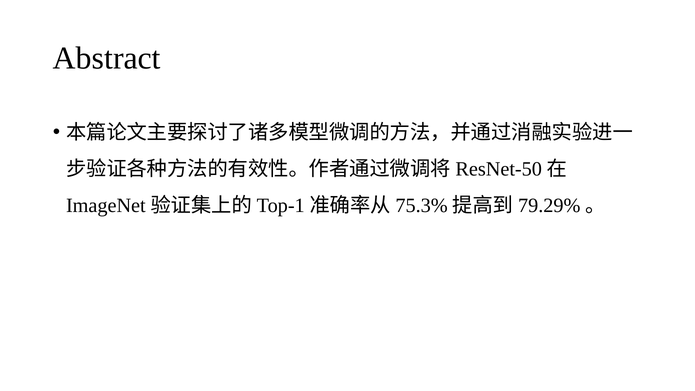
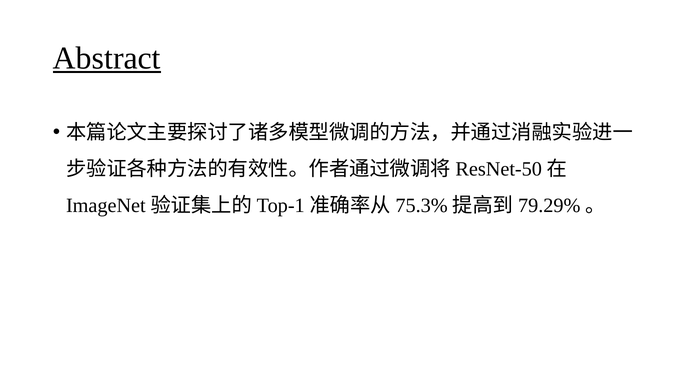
Abstract underline: none -> present
